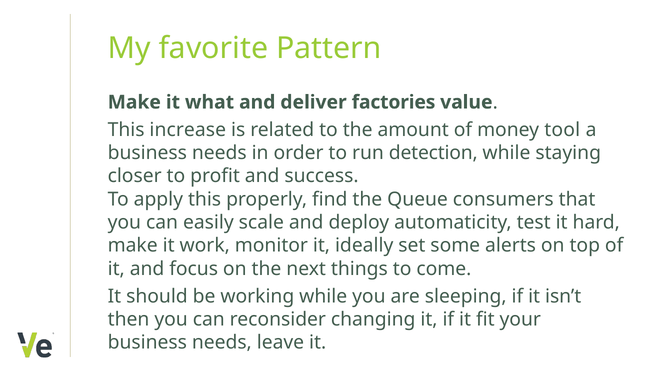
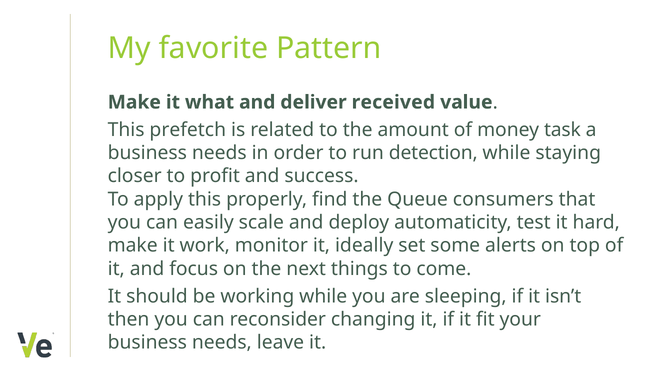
factories: factories -> received
increase: increase -> prefetch
tool: tool -> task
